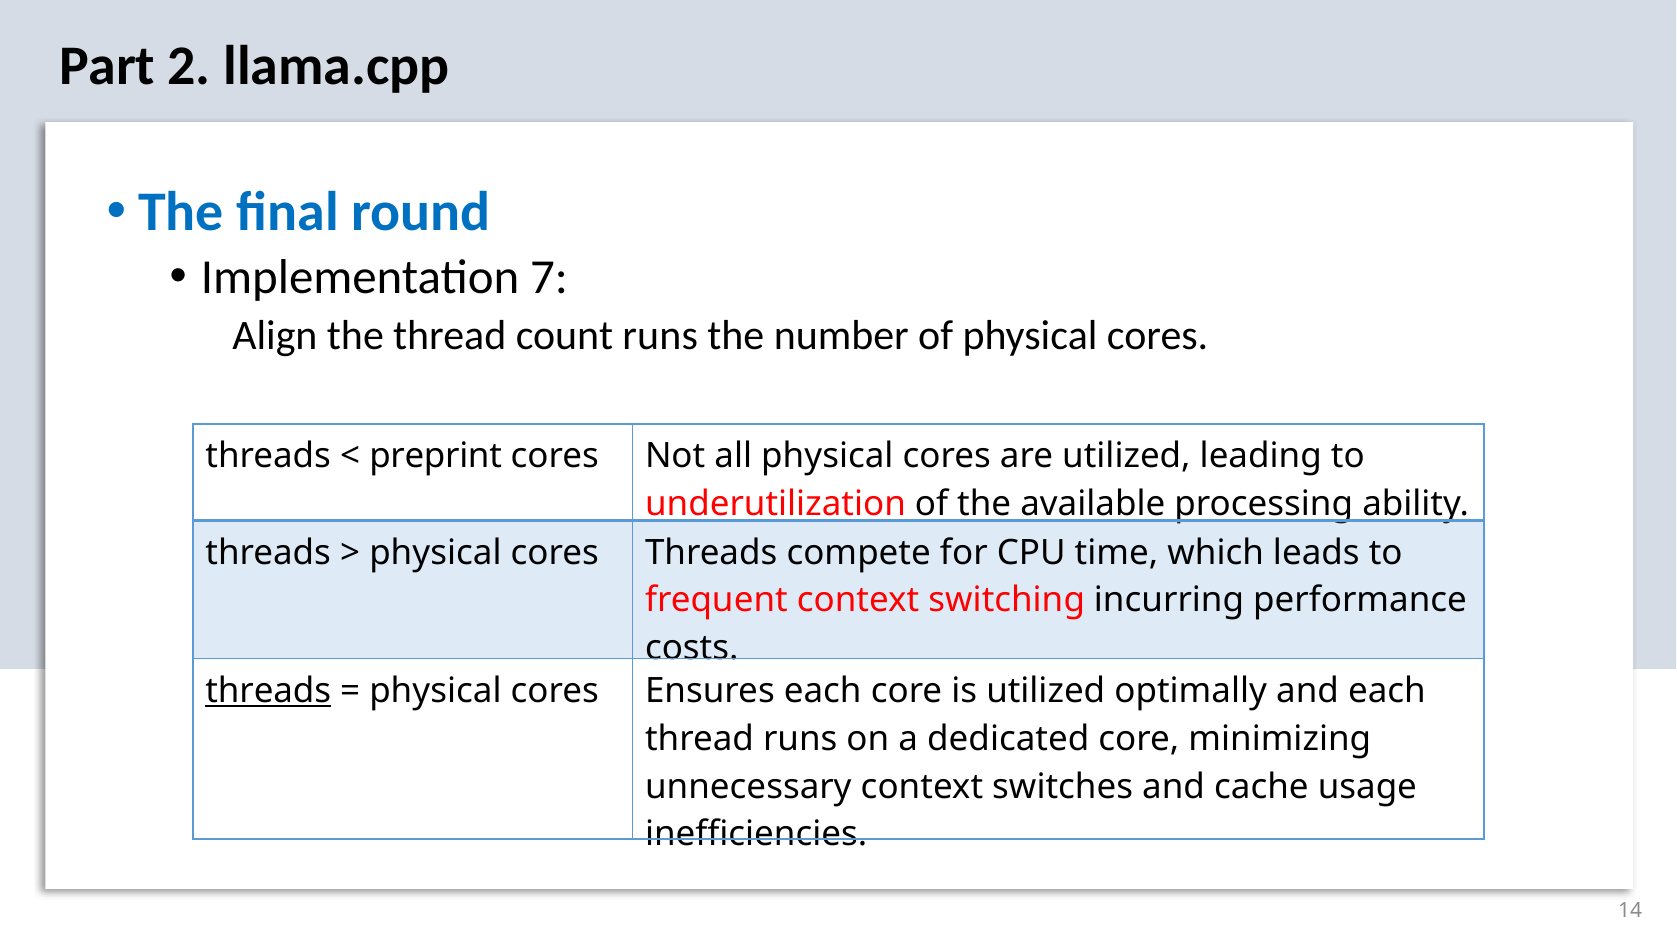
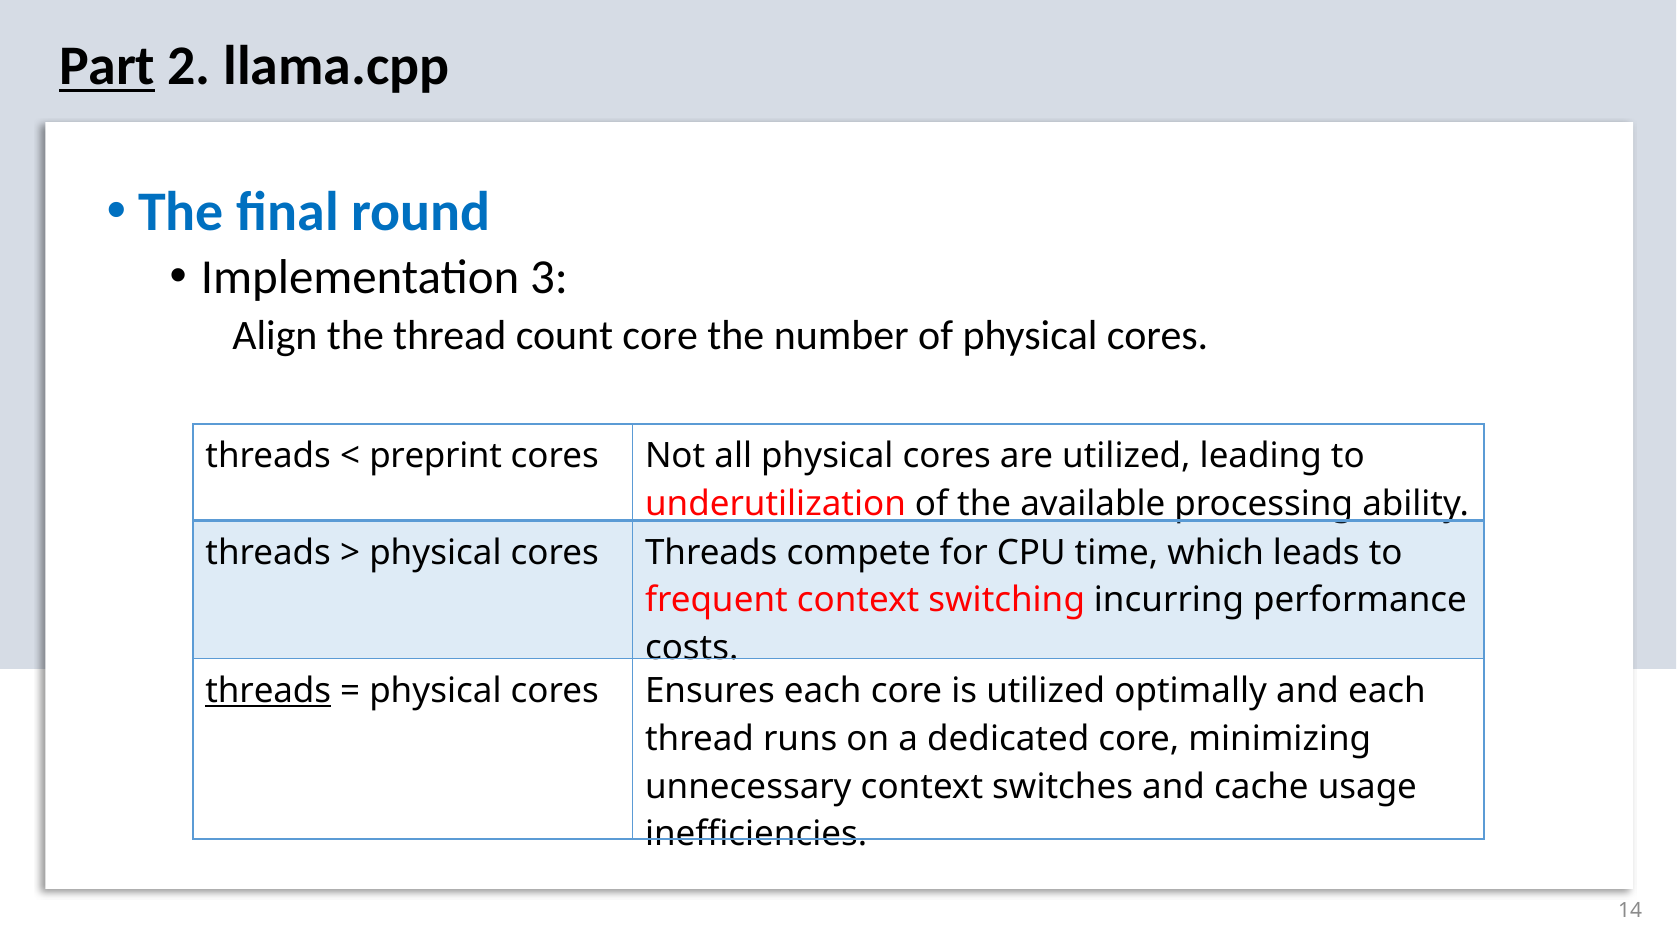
Part underline: none -> present
7: 7 -> 3
count runs: runs -> core
